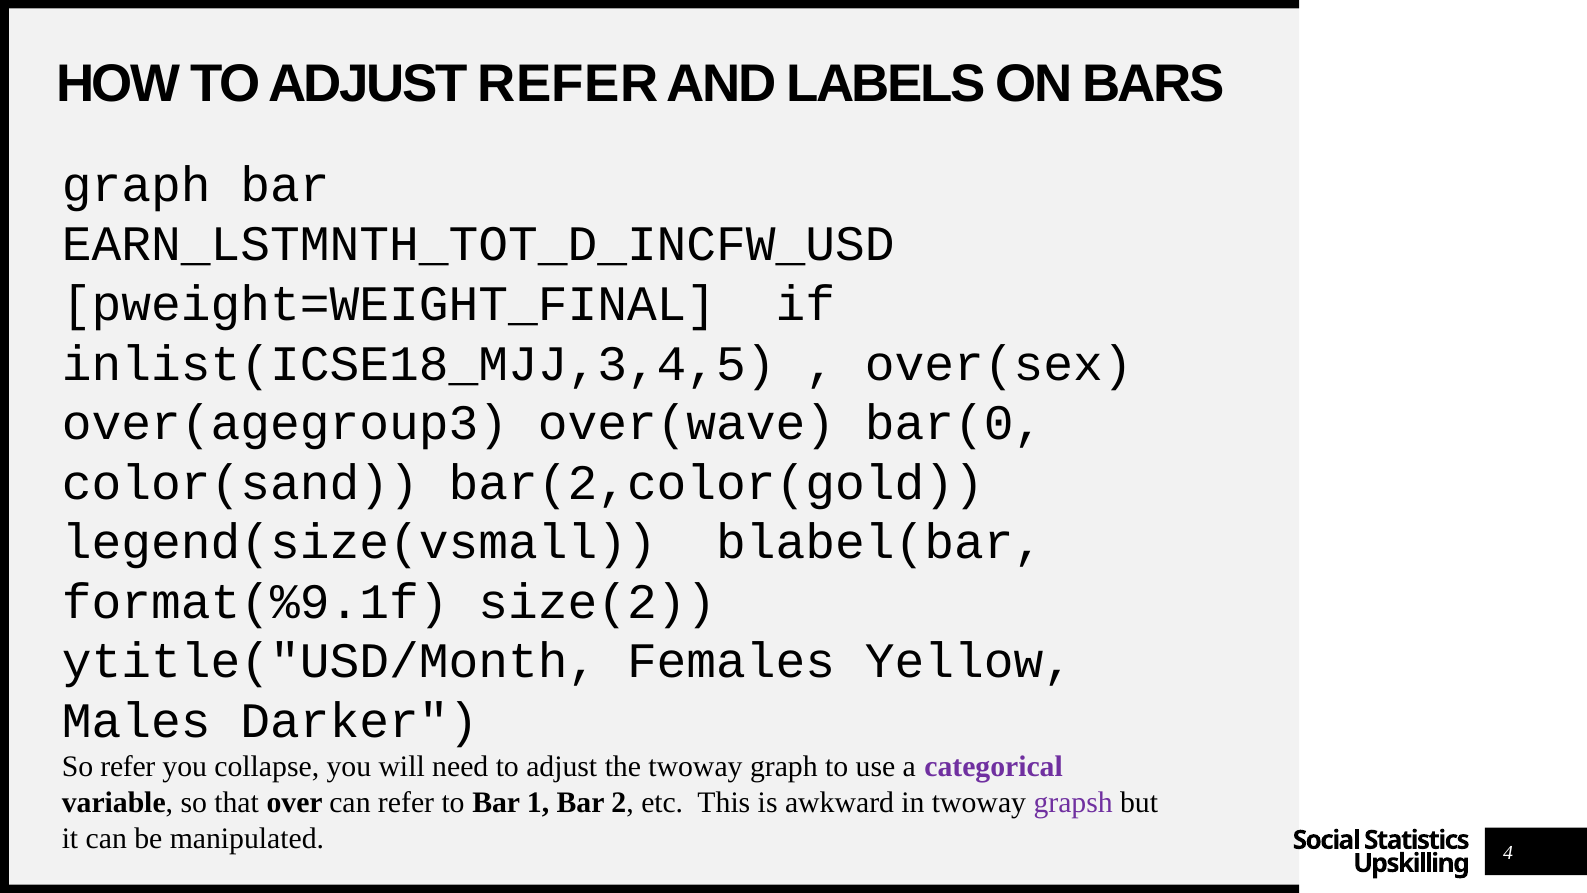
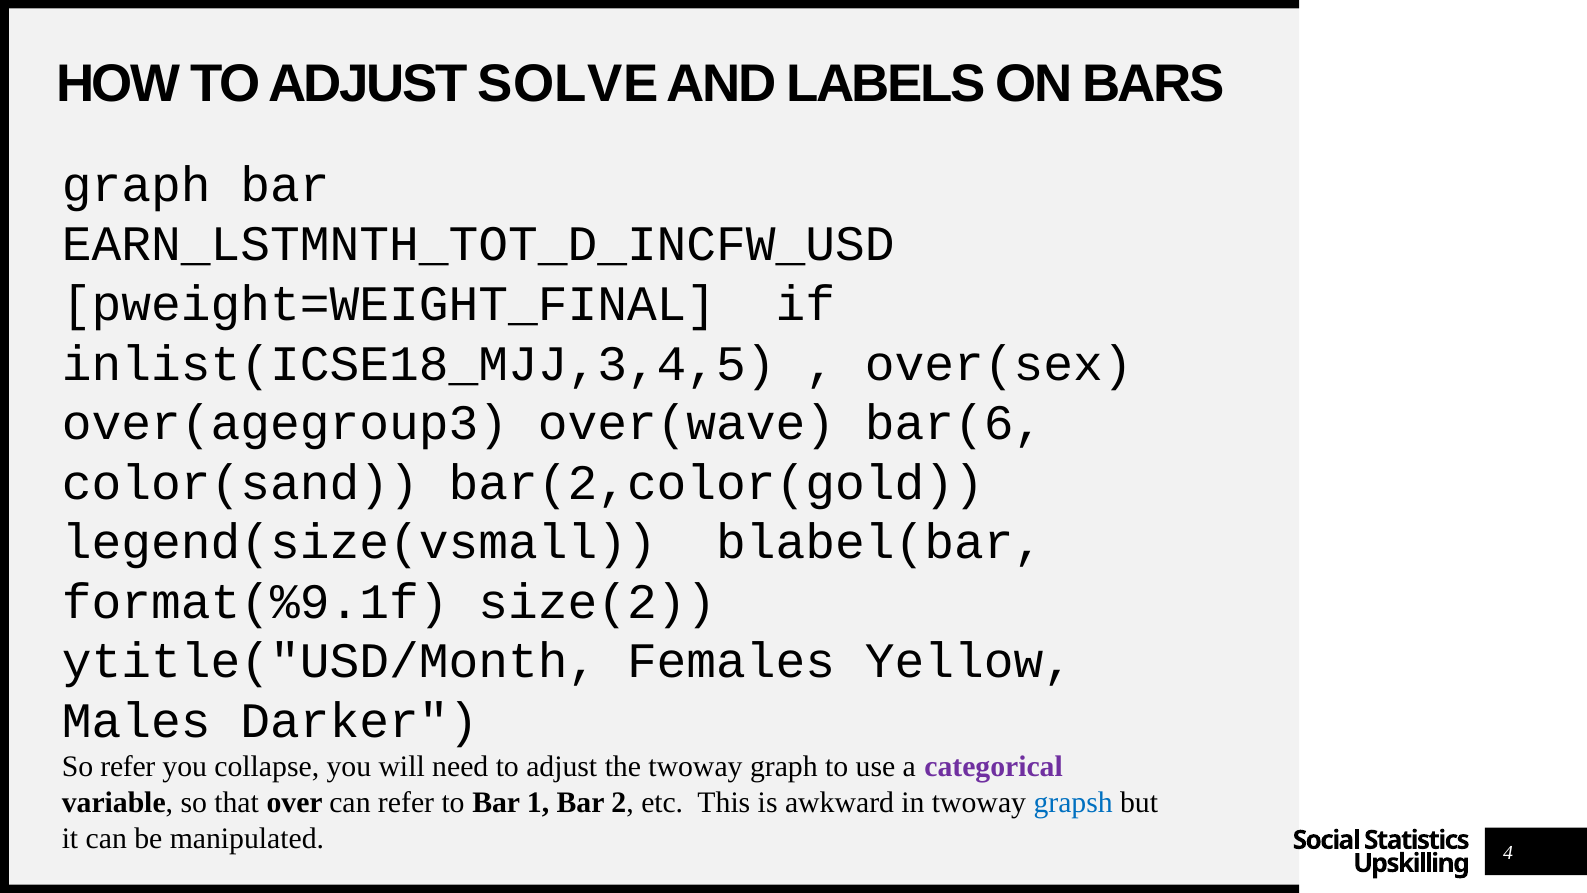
ADJUST REFER: REFER -> SOLVE
bar(0: bar(0 -> bar(6
grapsh colour: purple -> blue
